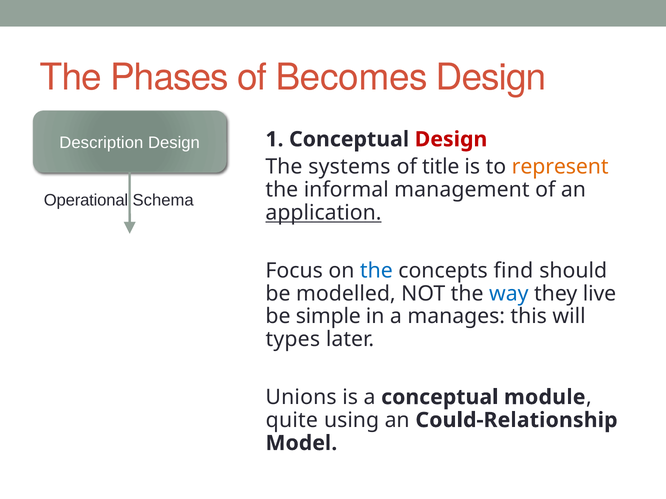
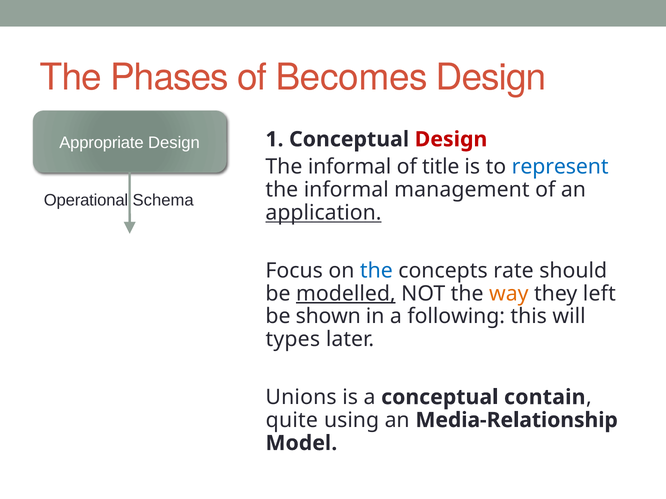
Description: Description -> Appropriate
systems at (349, 167): systems -> informal
represent colour: orange -> blue
find: find -> rate
modelled underline: none -> present
way colour: blue -> orange
live: live -> left
simple: simple -> shown
manages: manages -> following
module: module -> contain
Could-Relationship: Could-Relationship -> Media-Relationship
